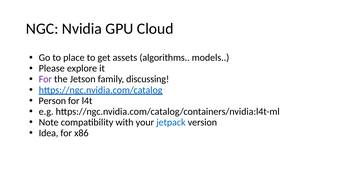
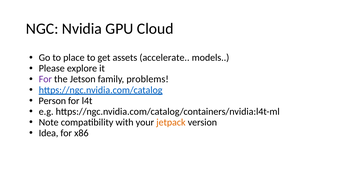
algorithms: algorithms -> accelerate
discussing: discussing -> problems
jetpack colour: blue -> orange
